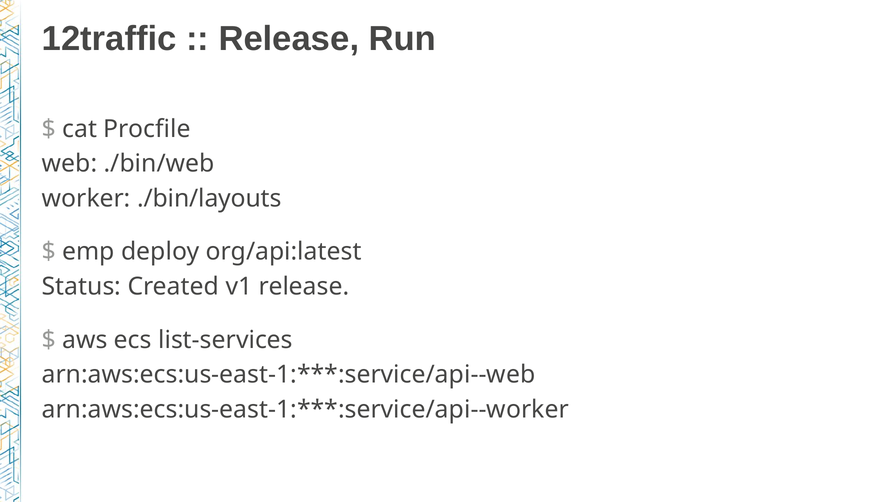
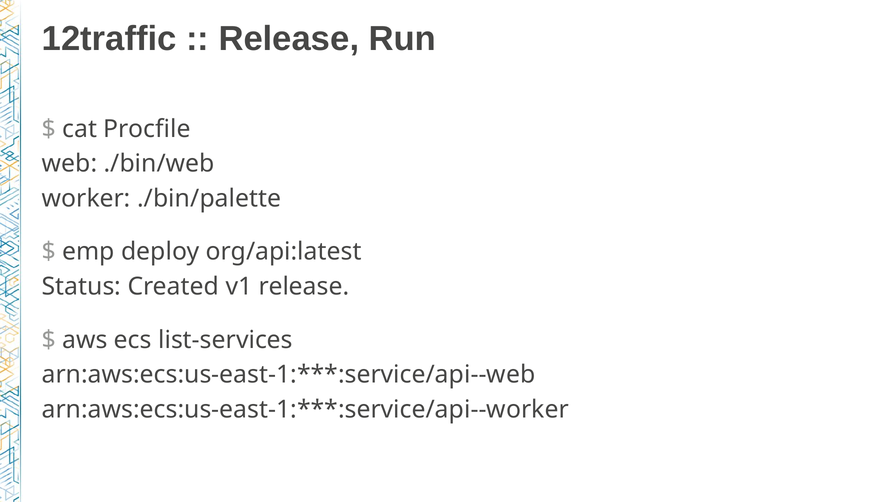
./bin/layouts: ./bin/layouts -> ./bin/palette
